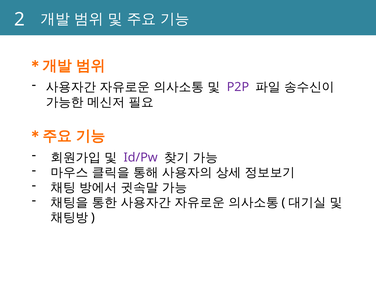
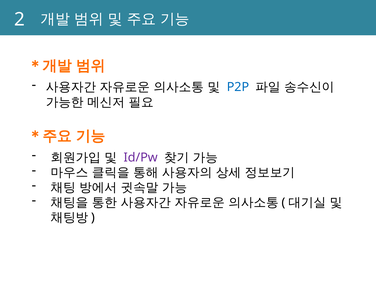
P2P colour: purple -> blue
